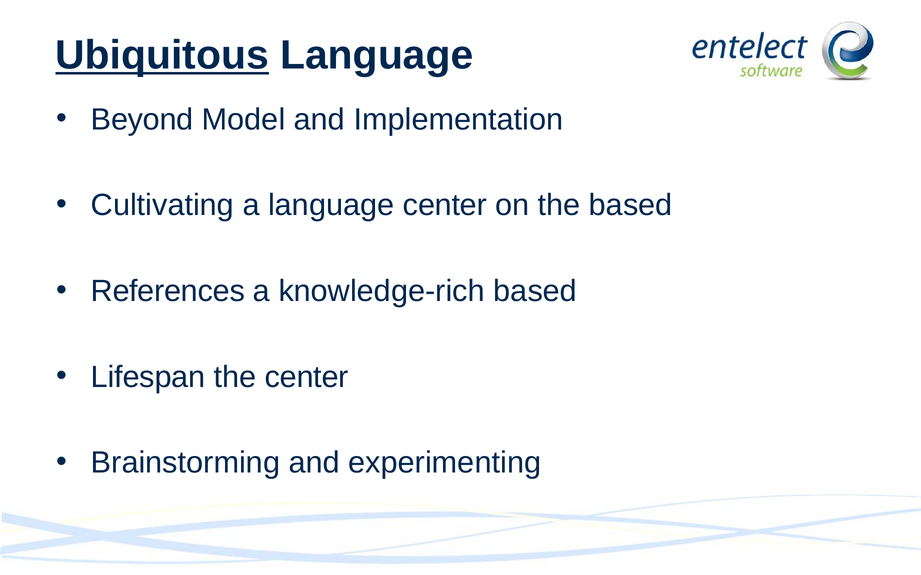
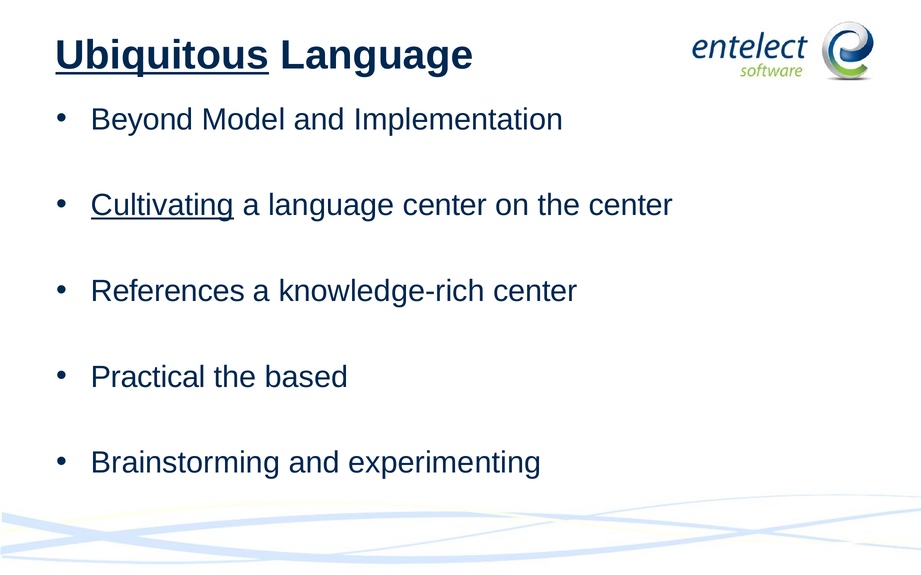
Cultivating underline: none -> present
the based: based -> center
knowledge-rich based: based -> center
Lifespan: Lifespan -> Practical
the center: center -> based
